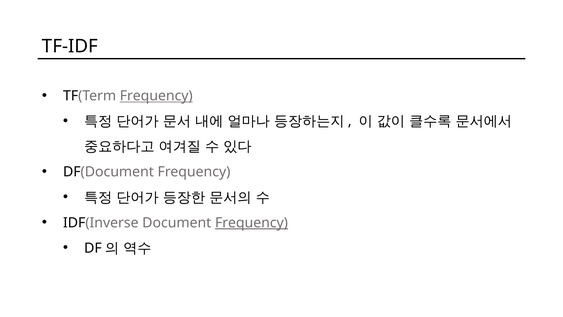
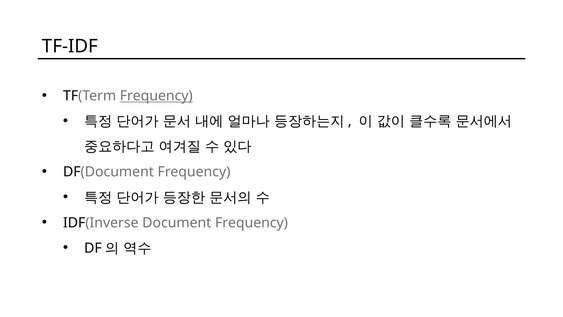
Frequency at (251, 223) underline: present -> none
